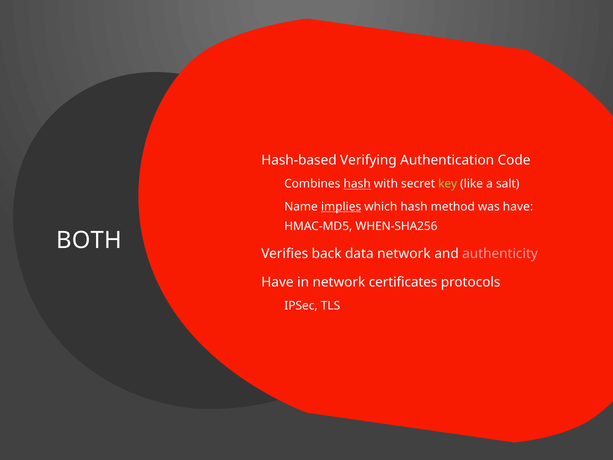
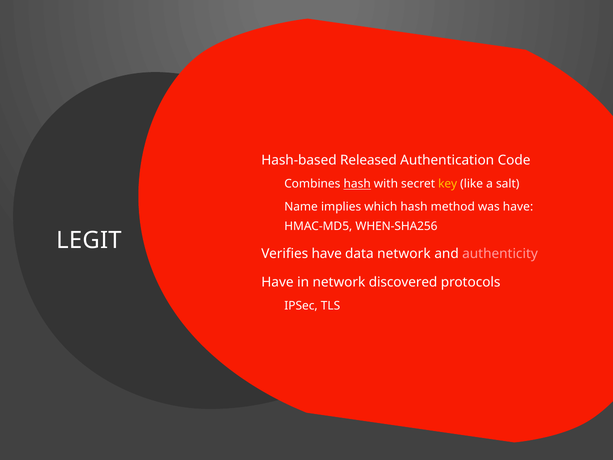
Verifying: Verifying -> Released
key colour: light green -> yellow
implies underline: present -> none
BOTH: BOTH -> LEGIT
Verifies back: back -> have
certificates: certificates -> discovered
